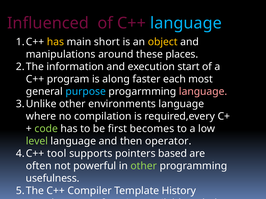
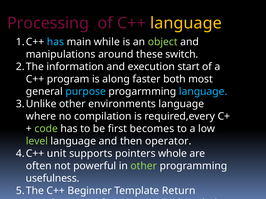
Influenced: Influenced -> Processing
language at (186, 23) colour: light blue -> yellow
has at (55, 42) colour: yellow -> light blue
short: short -> while
object colour: yellow -> light green
places: places -> switch
each: each -> both
language at (203, 92) colour: pink -> light blue
tool: tool -> unit
based: based -> whole
Compiler: Compiler -> Beginner
History: History -> Return
